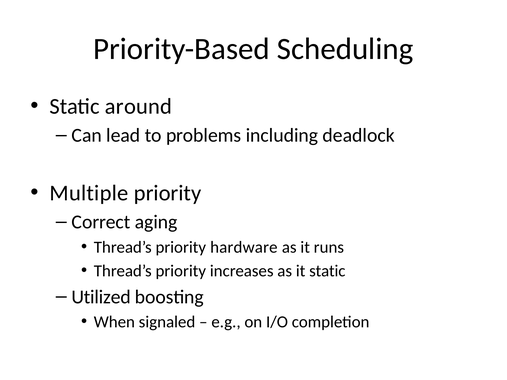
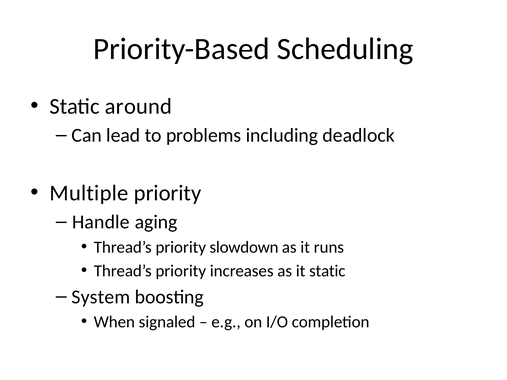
Correct: Correct -> Handle
hardware: hardware -> slowdown
Utilized: Utilized -> System
